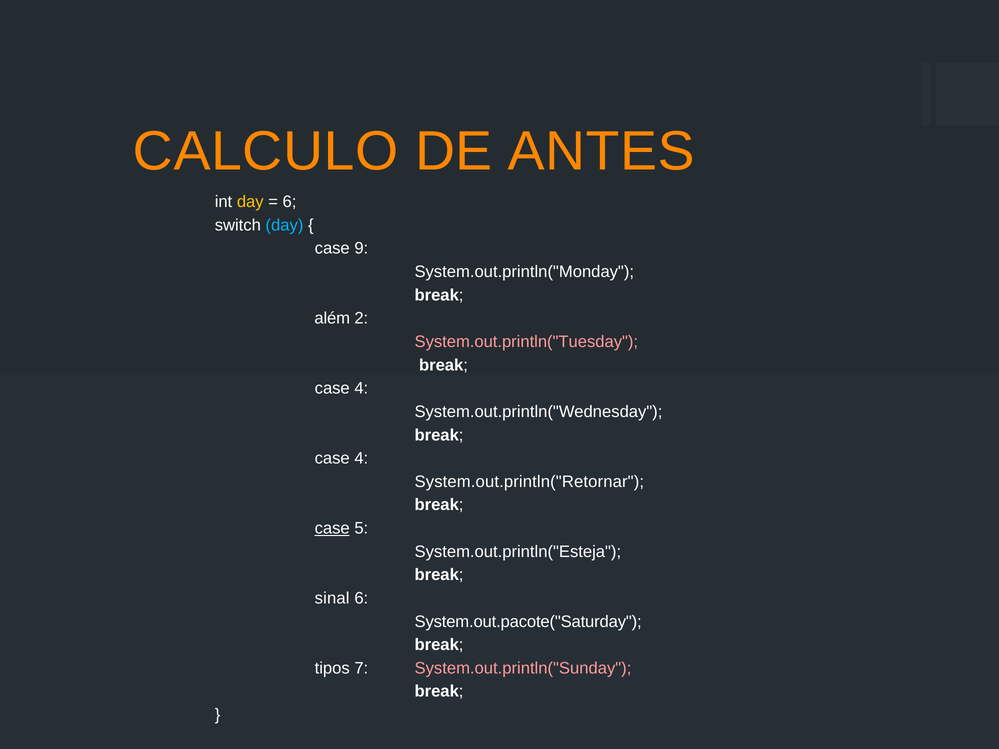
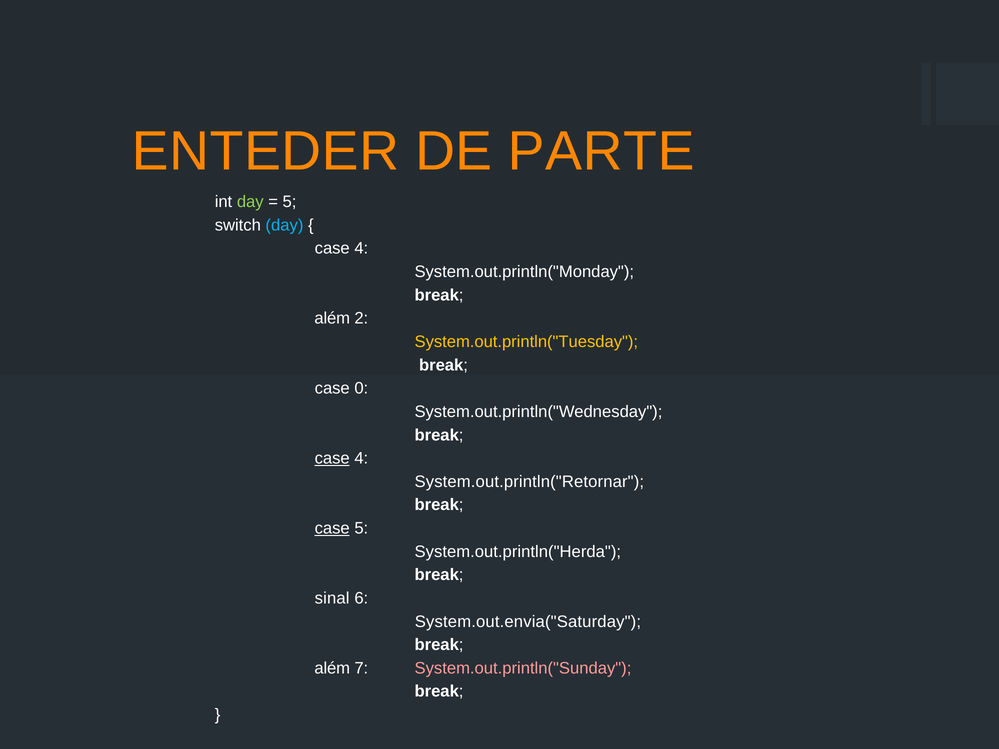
CALCULO: CALCULO -> ENTEDER
ANTES: ANTES -> PARTE
day at (250, 202) colour: yellow -> light green
6 at (290, 202): 6 -> 5
9 at (361, 249): 9 -> 4
System.out.println("Tuesday colour: pink -> yellow
4 at (361, 389): 4 -> 0
case at (332, 458) underline: none -> present
System.out.println("Esteja: System.out.println("Esteja -> System.out.println("Herda
System.out.pacote("Saturday: System.out.pacote("Saturday -> System.out.envia("Saturday
tipos at (332, 668): tipos -> além
